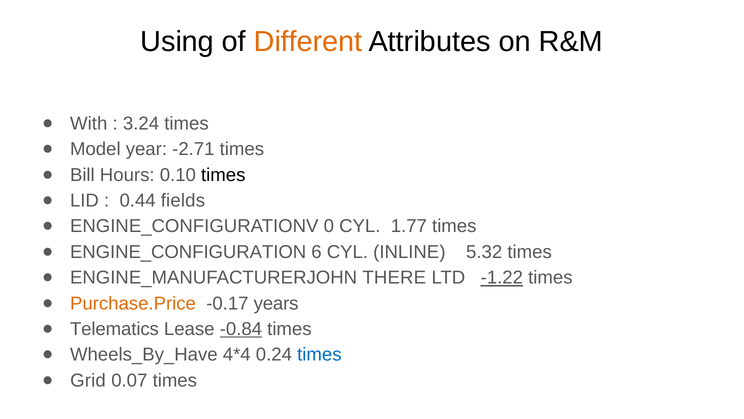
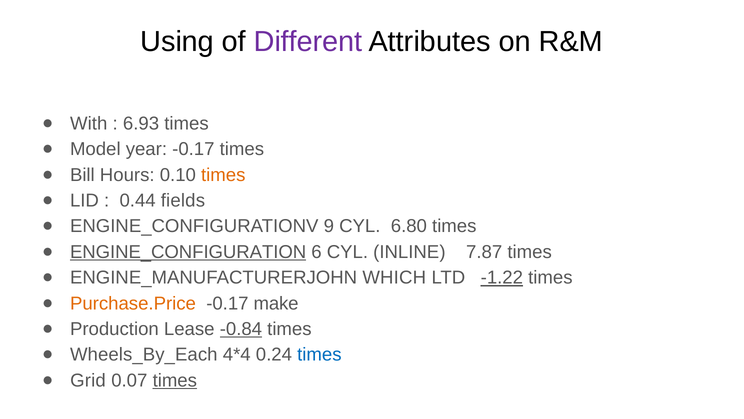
Different colour: orange -> purple
3.24: 3.24 -> 6.93
year -2.71: -2.71 -> -0.17
times at (223, 175) colour: black -> orange
0: 0 -> 9
1.77: 1.77 -> 6.80
ENGINE_CONFIGURATION underline: none -> present
5.32: 5.32 -> 7.87
THERE: THERE -> WHICH
years: years -> make
Telematics: Telematics -> Production
Wheels_By_Have: Wheels_By_Have -> Wheels_By_Each
times at (175, 380) underline: none -> present
